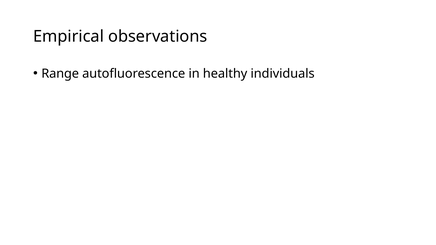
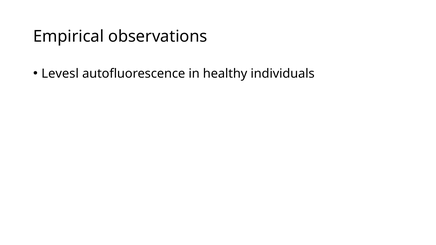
Range: Range -> Levesl
